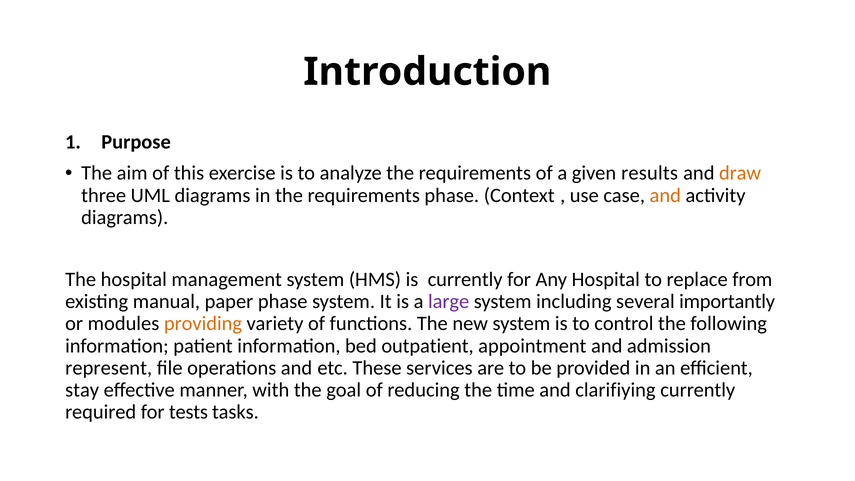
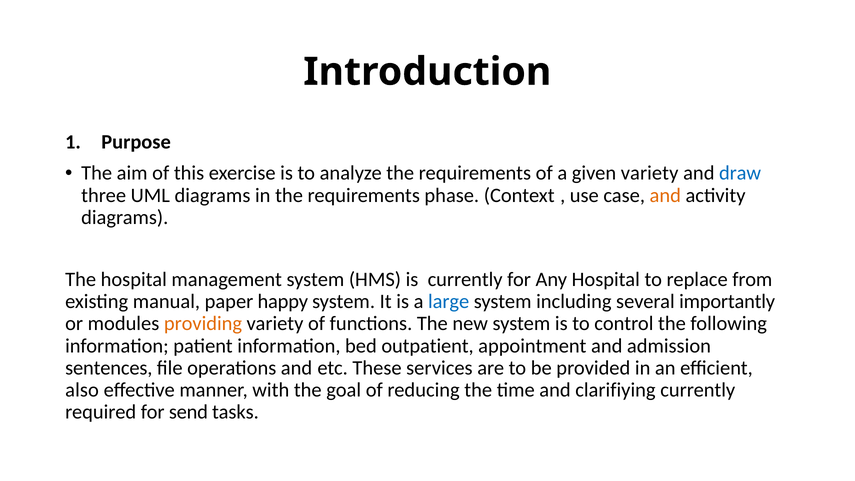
given results: results -> variety
draw colour: orange -> blue
paper phase: phase -> happy
large colour: purple -> blue
represent: represent -> sentences
stay: stay -> also
tests: tests -> send
